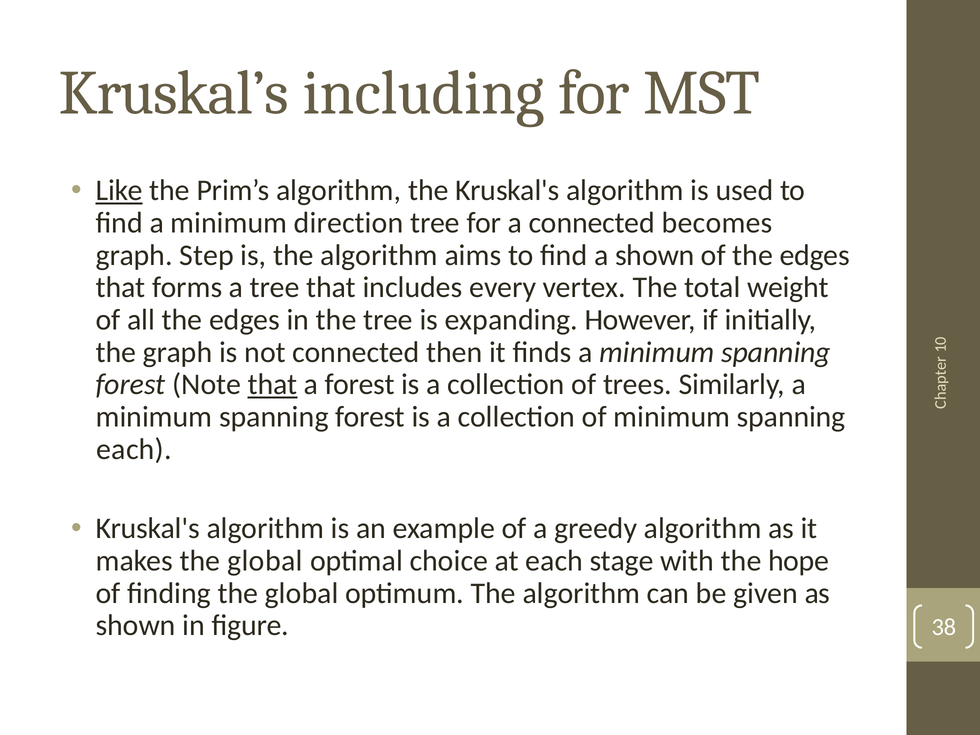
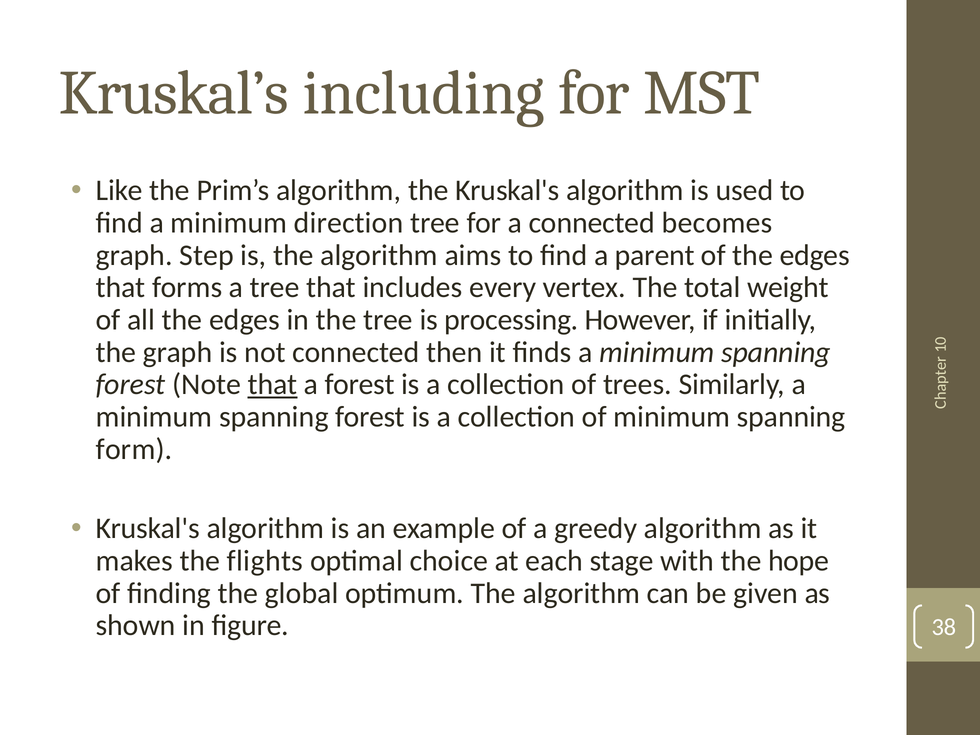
Like underline: present -> none
a shown: shown -> parent
expanding: expanding -> processing
each at (134, 449): each -> form
makes the global: global -> flights
